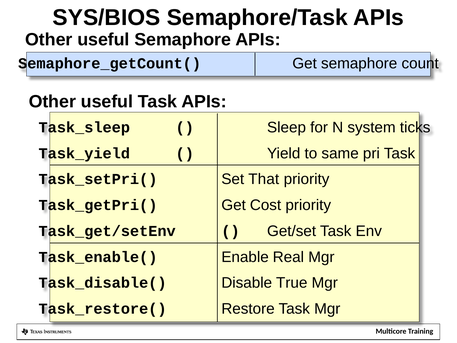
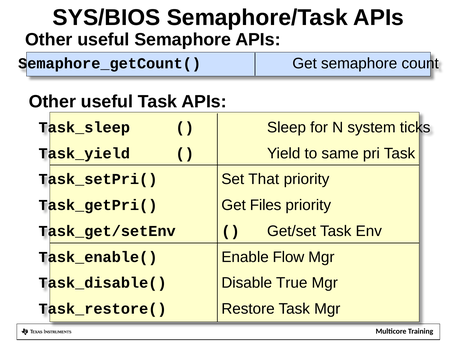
Cost: Cost -> Files
Real: Real -> Flow
